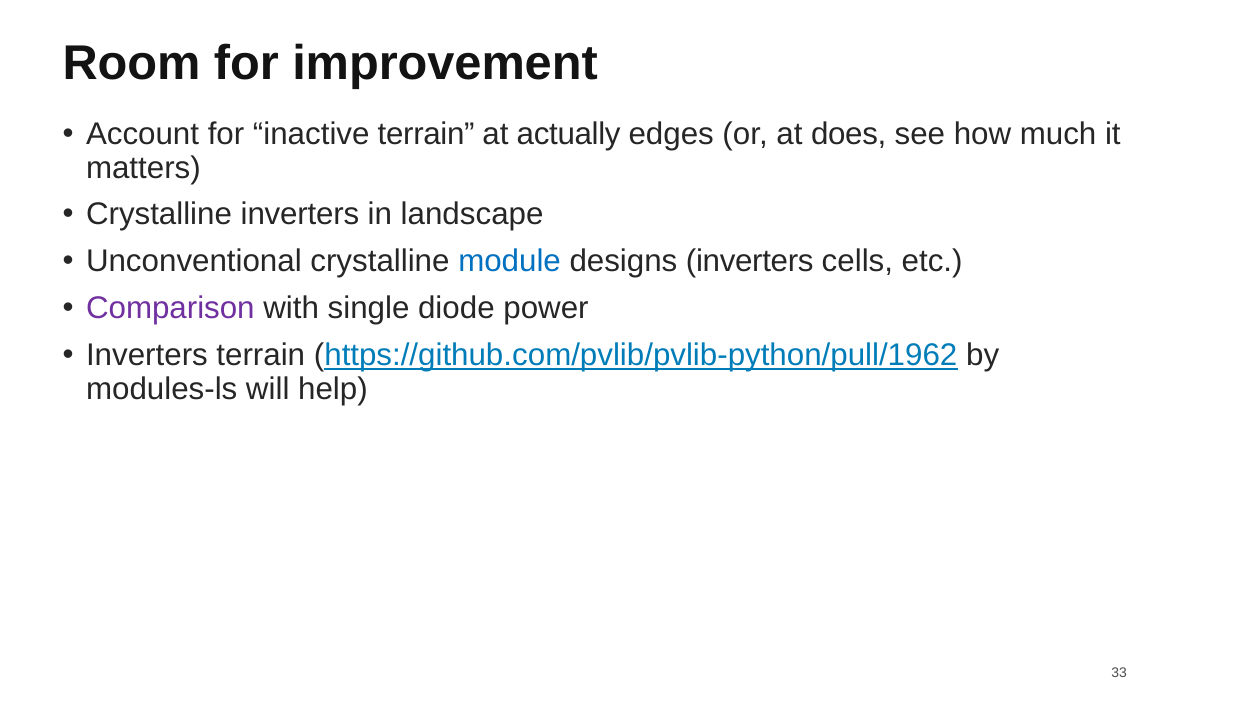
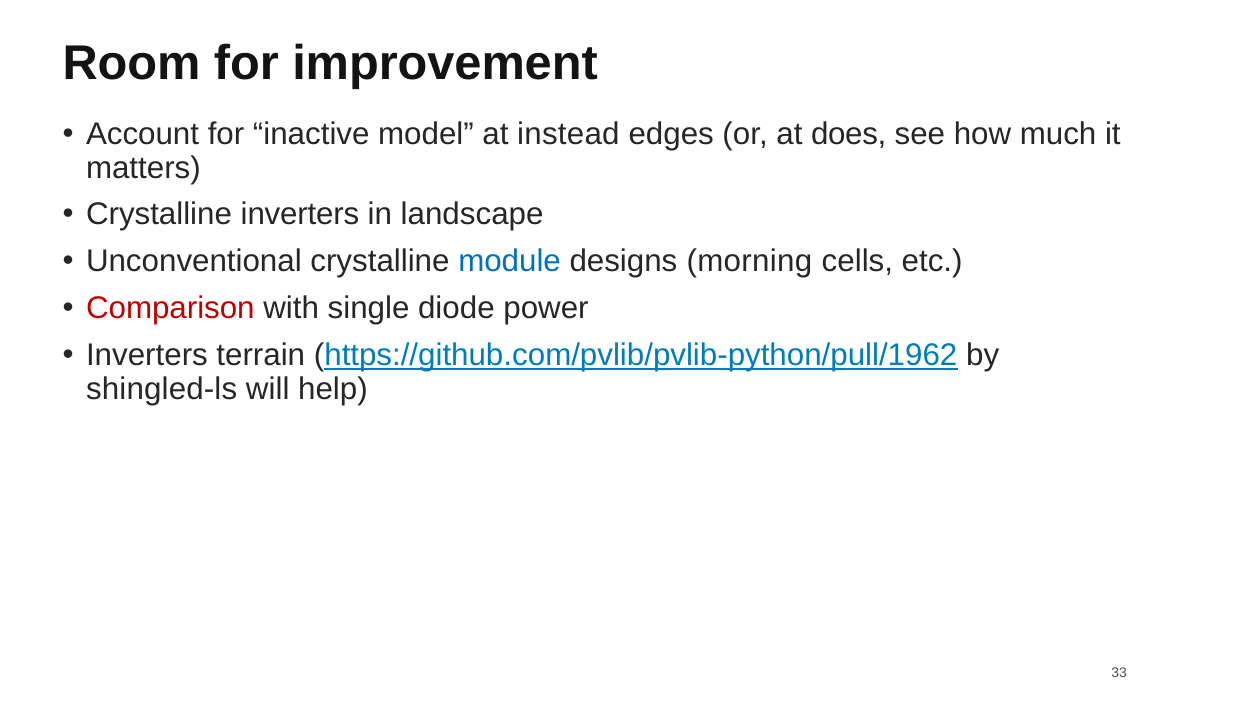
inactive terrain: terrain -> model
actually: actually -> instead
designs inverters: inverters -> morning
Comparison colour: purple -> red
modules-ls: modules-ls -> shingled-ls
